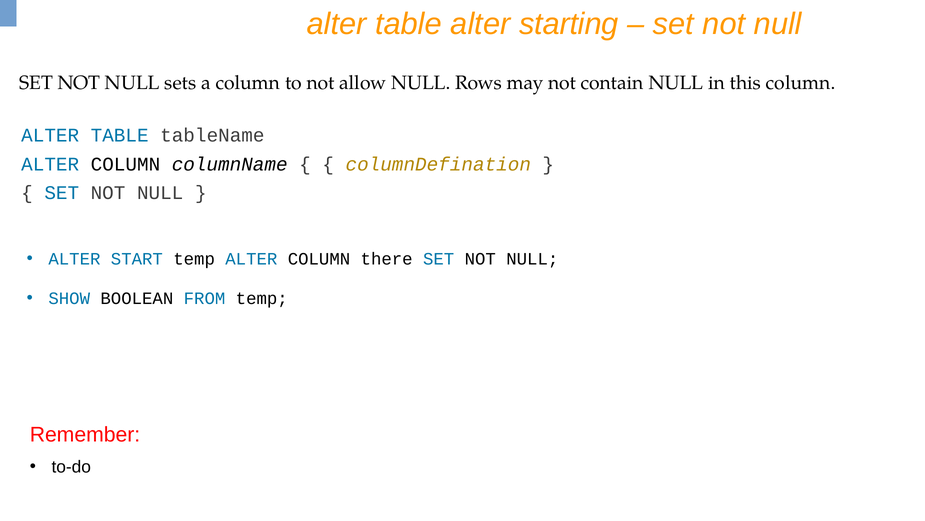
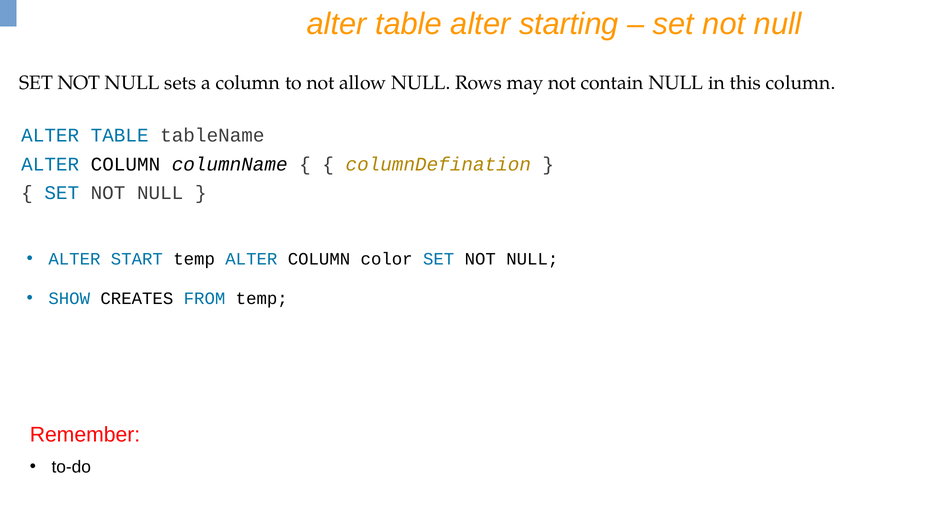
there: there -> color
BOOLEAN: BOOLEAN -> CREATES
